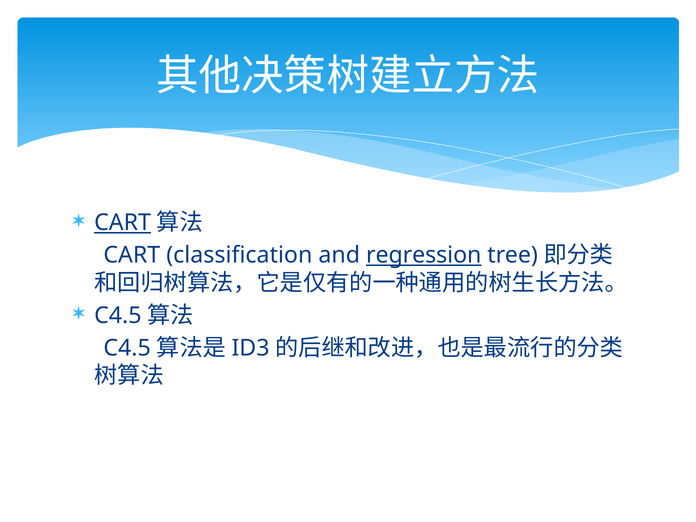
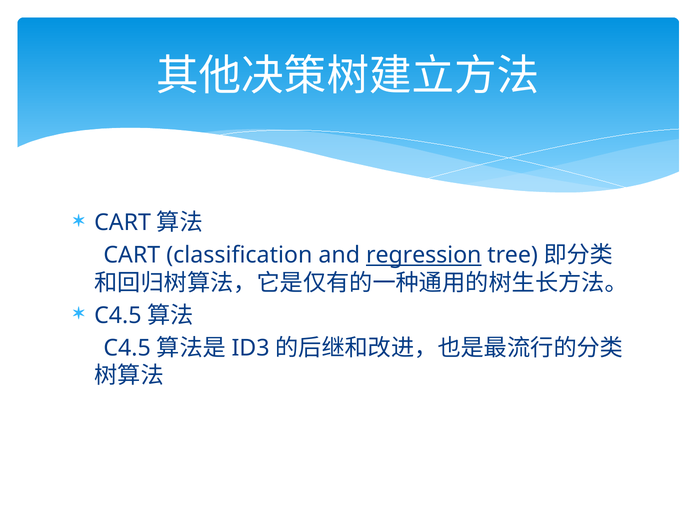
CART at (123, 223) underline: present -> none
